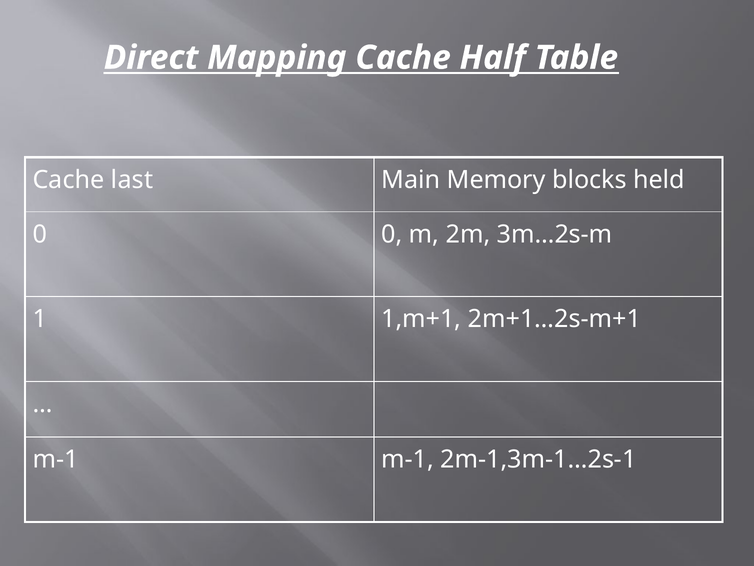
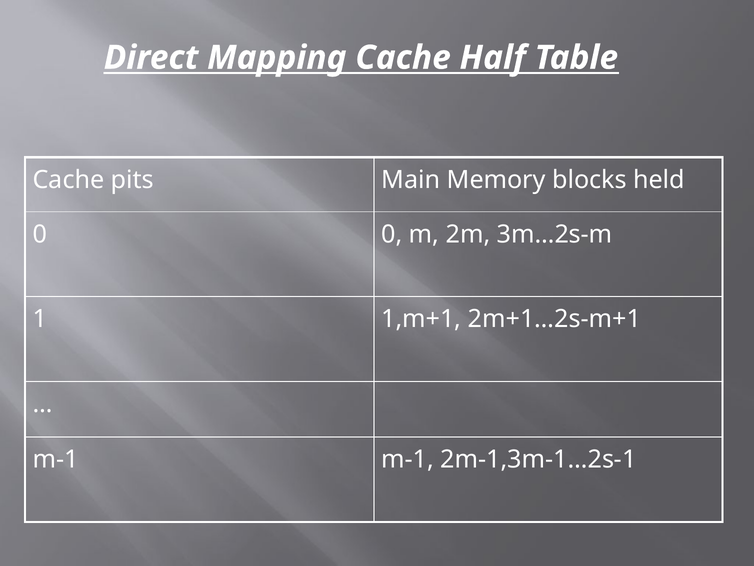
last: last -> pits
